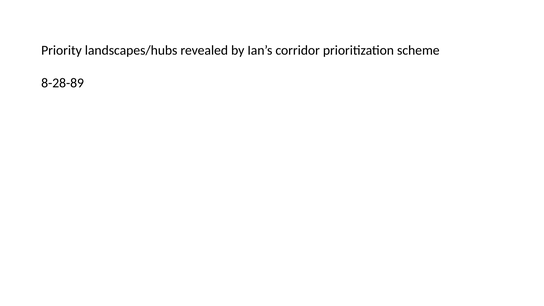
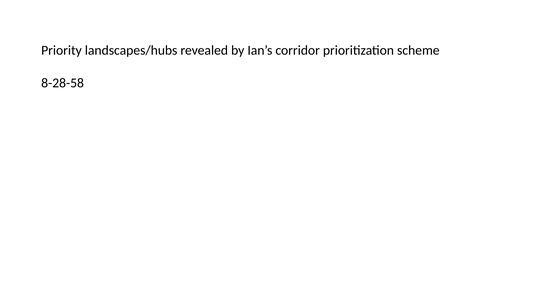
8-28-89: 8-28-89 -> 8-28-58
